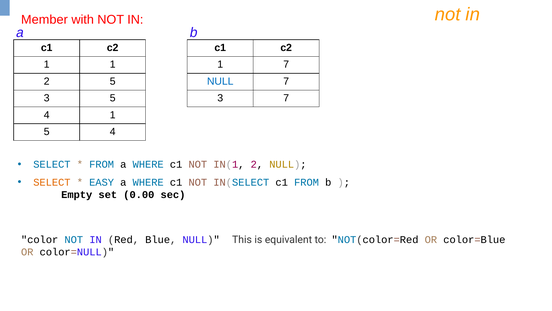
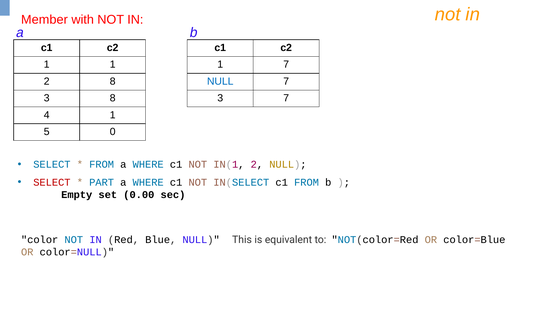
2 5: 5 -> 8
3 5: 5 -> 8
4 at (113, 132): 4 -> 0
SELECT at (52, 182) colour: orange -> red
EASY: EASY -> PART
